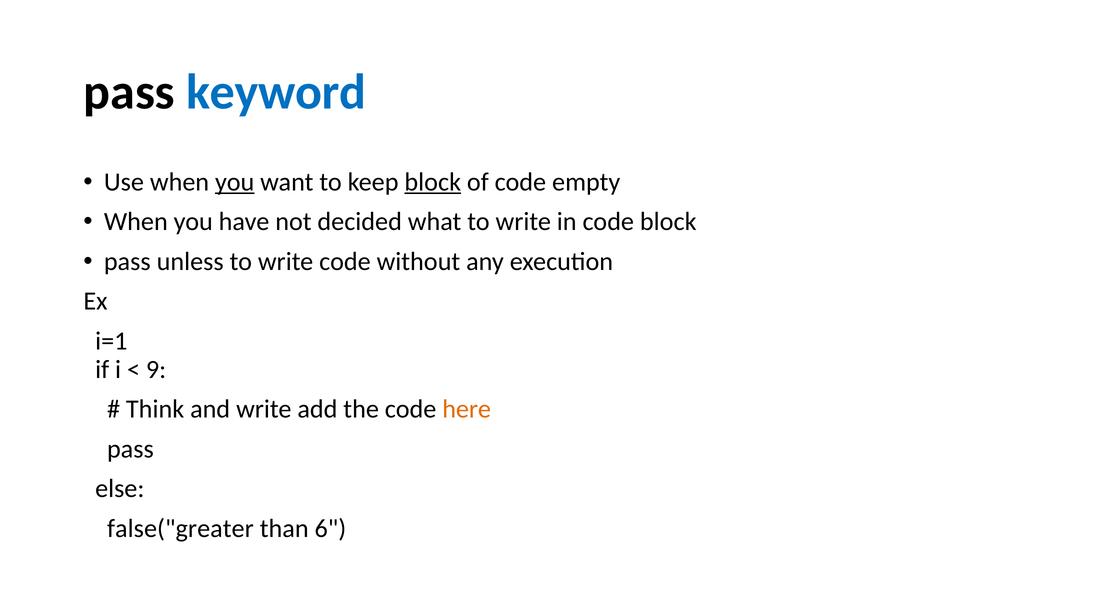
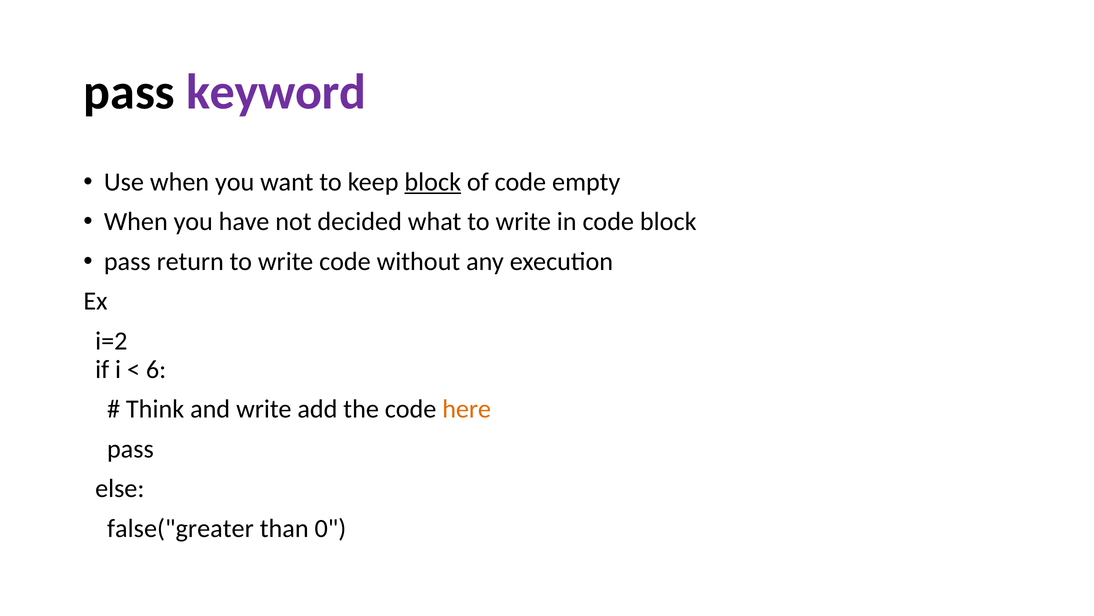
keyword colour: blue -> purple
you at (235, 182) underline: present -> none
unless: unless -> return
i=1: i=1 -> i=2
9: 9 -> 6
6: 6 -> 0
